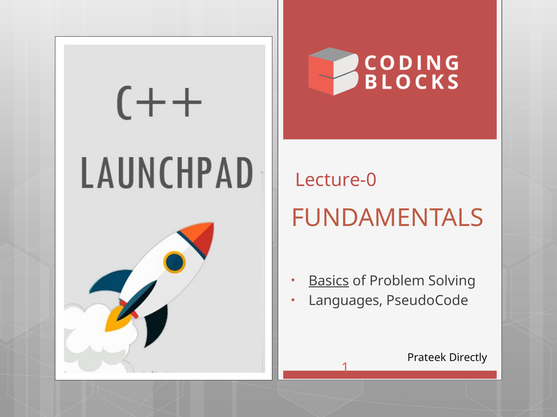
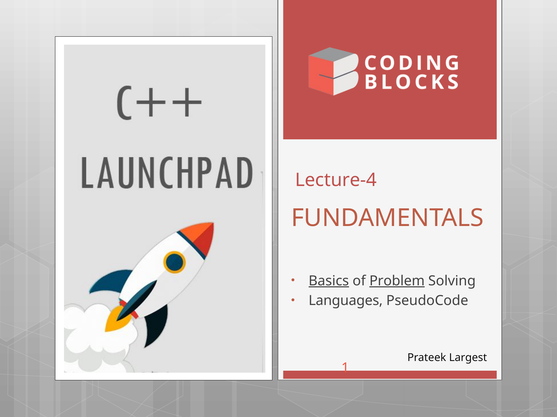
Lecture-0: Lecture-0 -> Lecture-4
Problem underline: none -> present
Directly: Directly -> Largest
